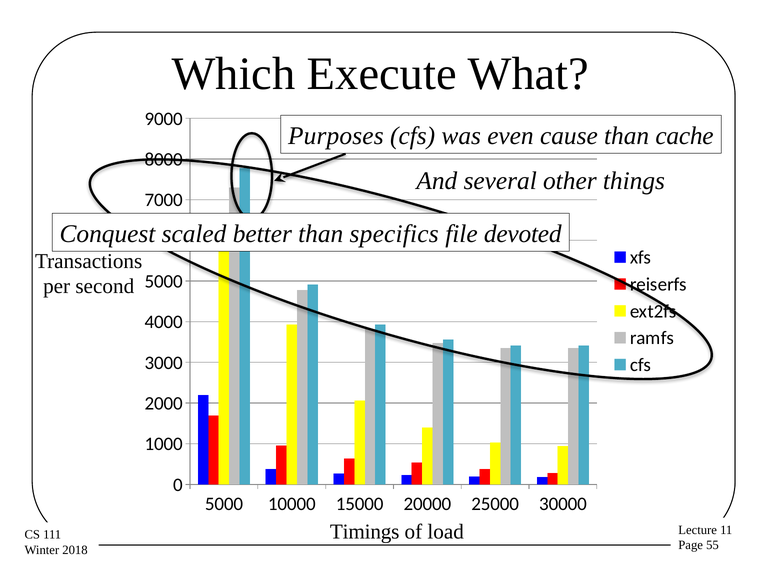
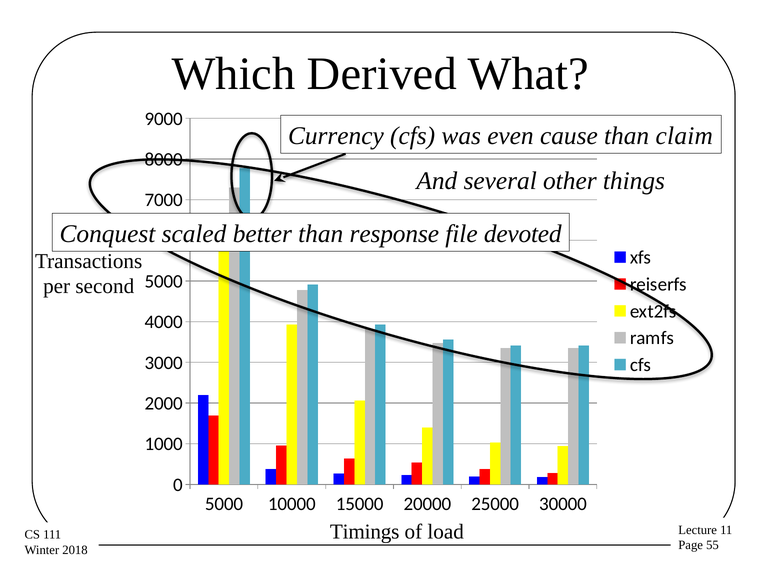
Execute: Execute -> Derived
Purposes: Purposes -> Currency
cache: cache -> claim
specifics: specifics -> response
